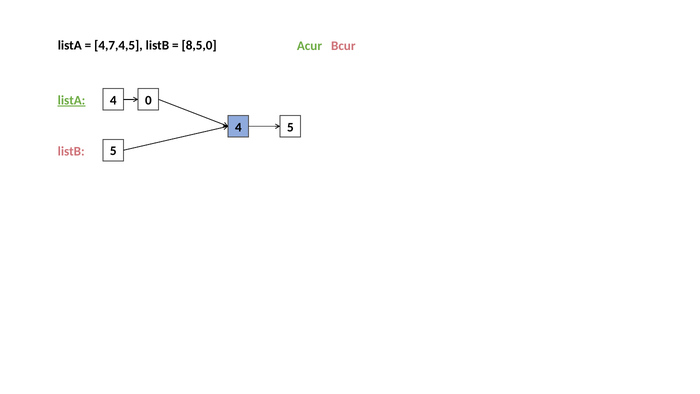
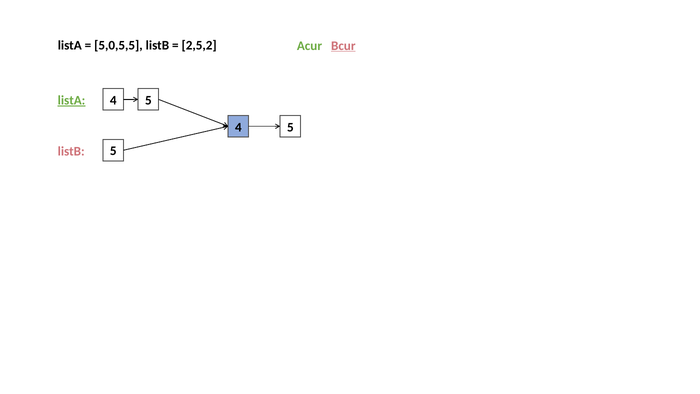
4,7,4,5: 4,7,4,5 -> 5,0,5,5
8,5,0: 8,5,0 -> 2,5,2
Bcur underline: none -> present
0 at (148, 100): 0 -> 5
